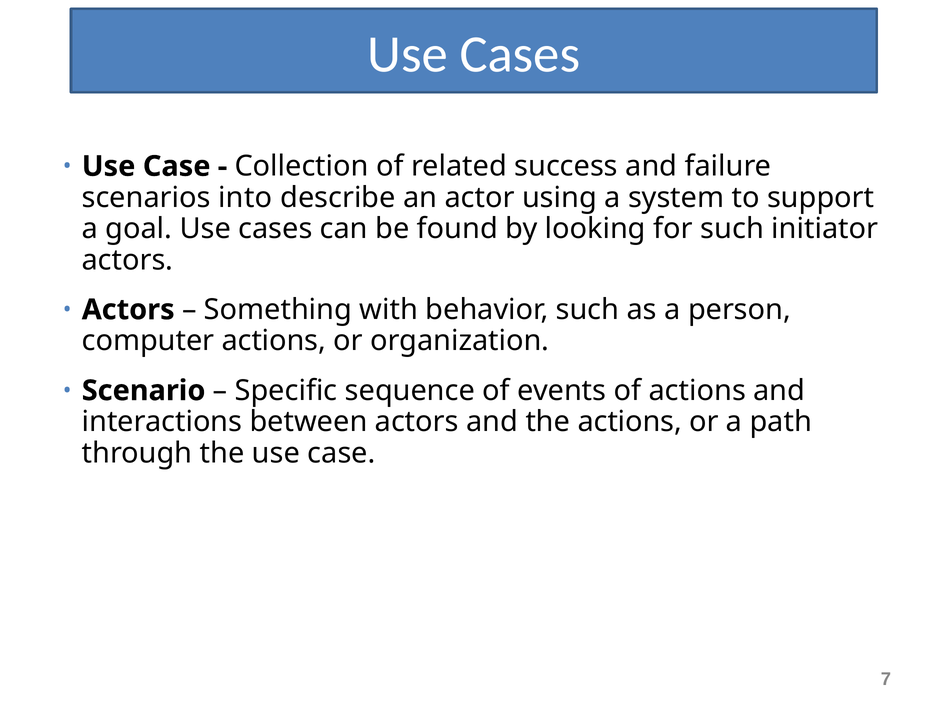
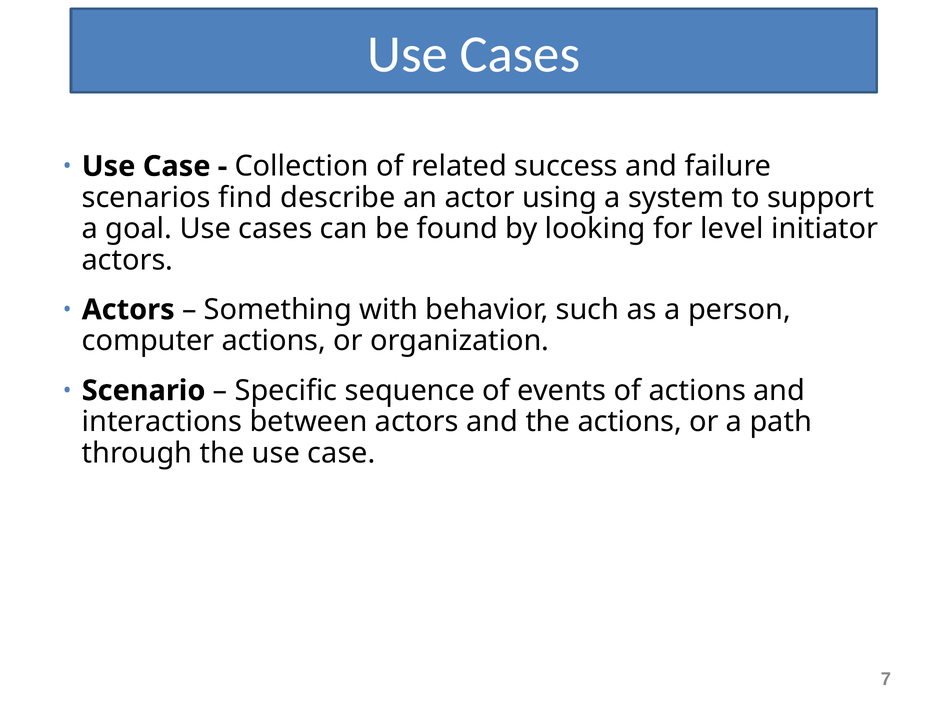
into: into -> find
for such: such -> level
